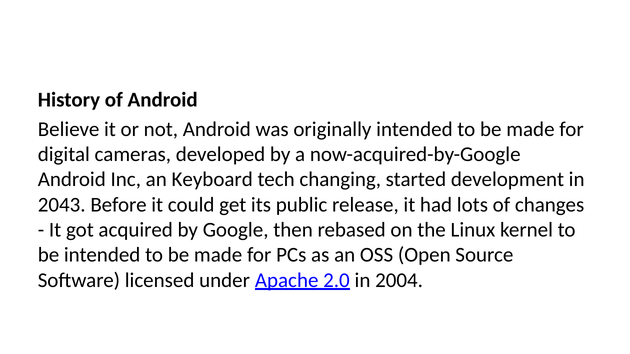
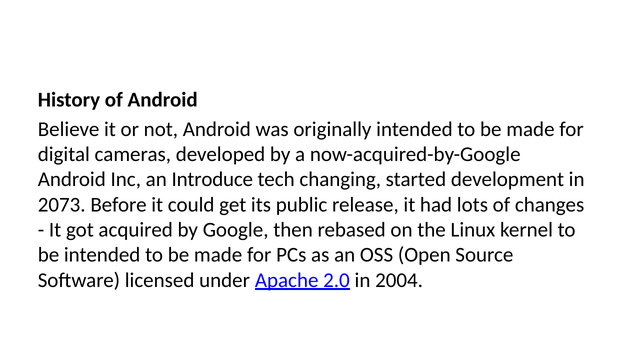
Keyboard: Keyboard -> Introduce
2043: 2043 -> 2073
